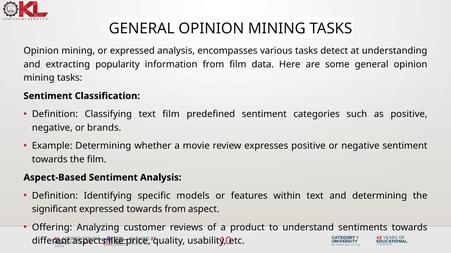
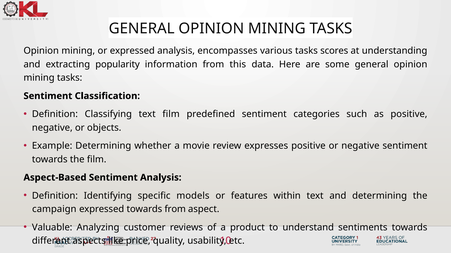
detect: detect -> scores
from film: film -> this
brands: brands -> objects
significant: significant -> campaign
Offering: Offering -> Valuable
